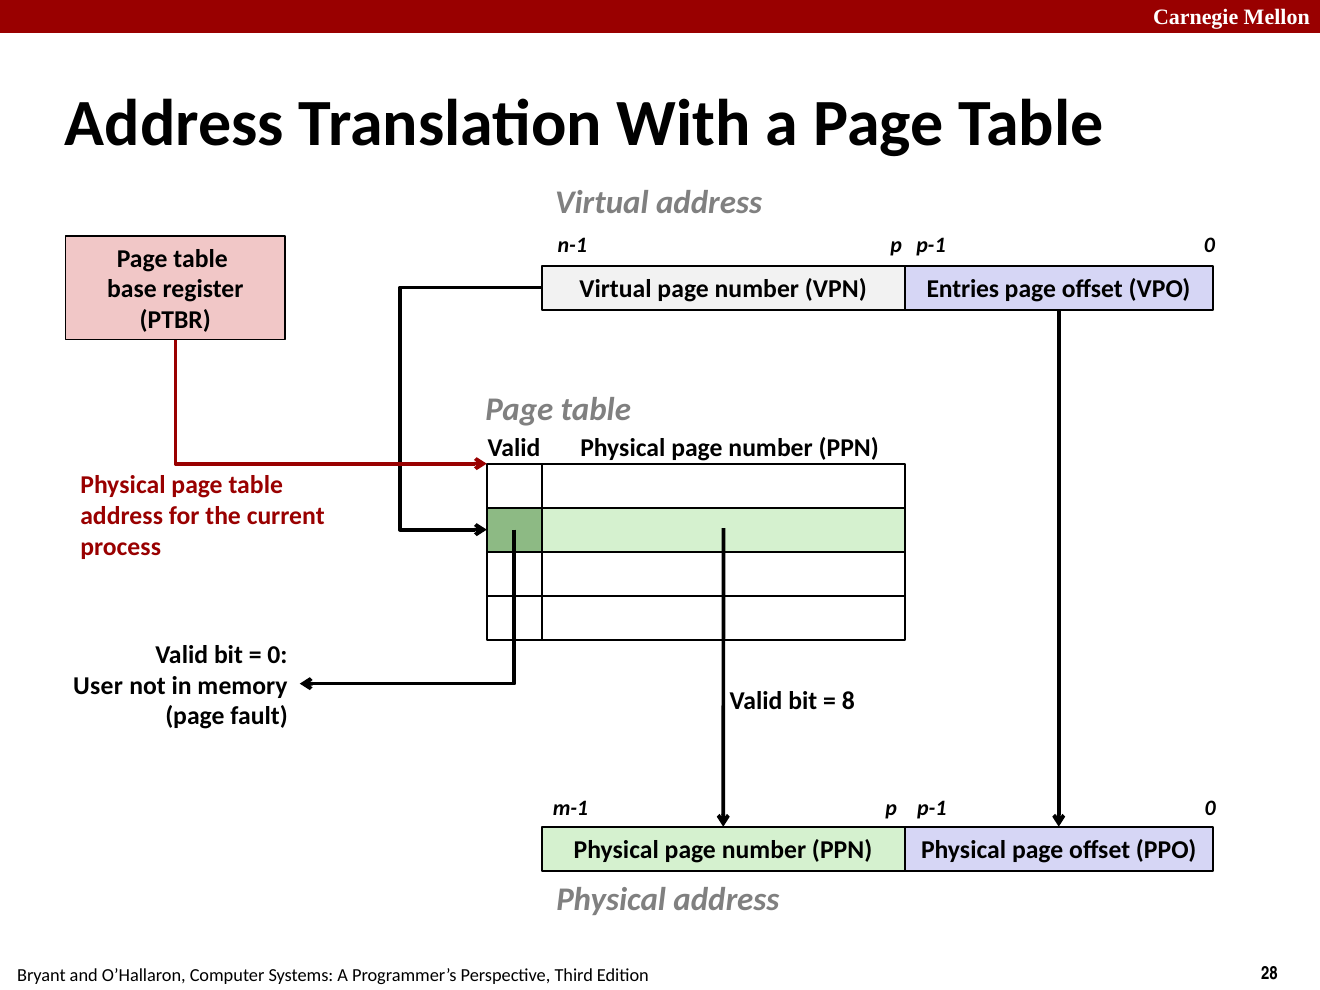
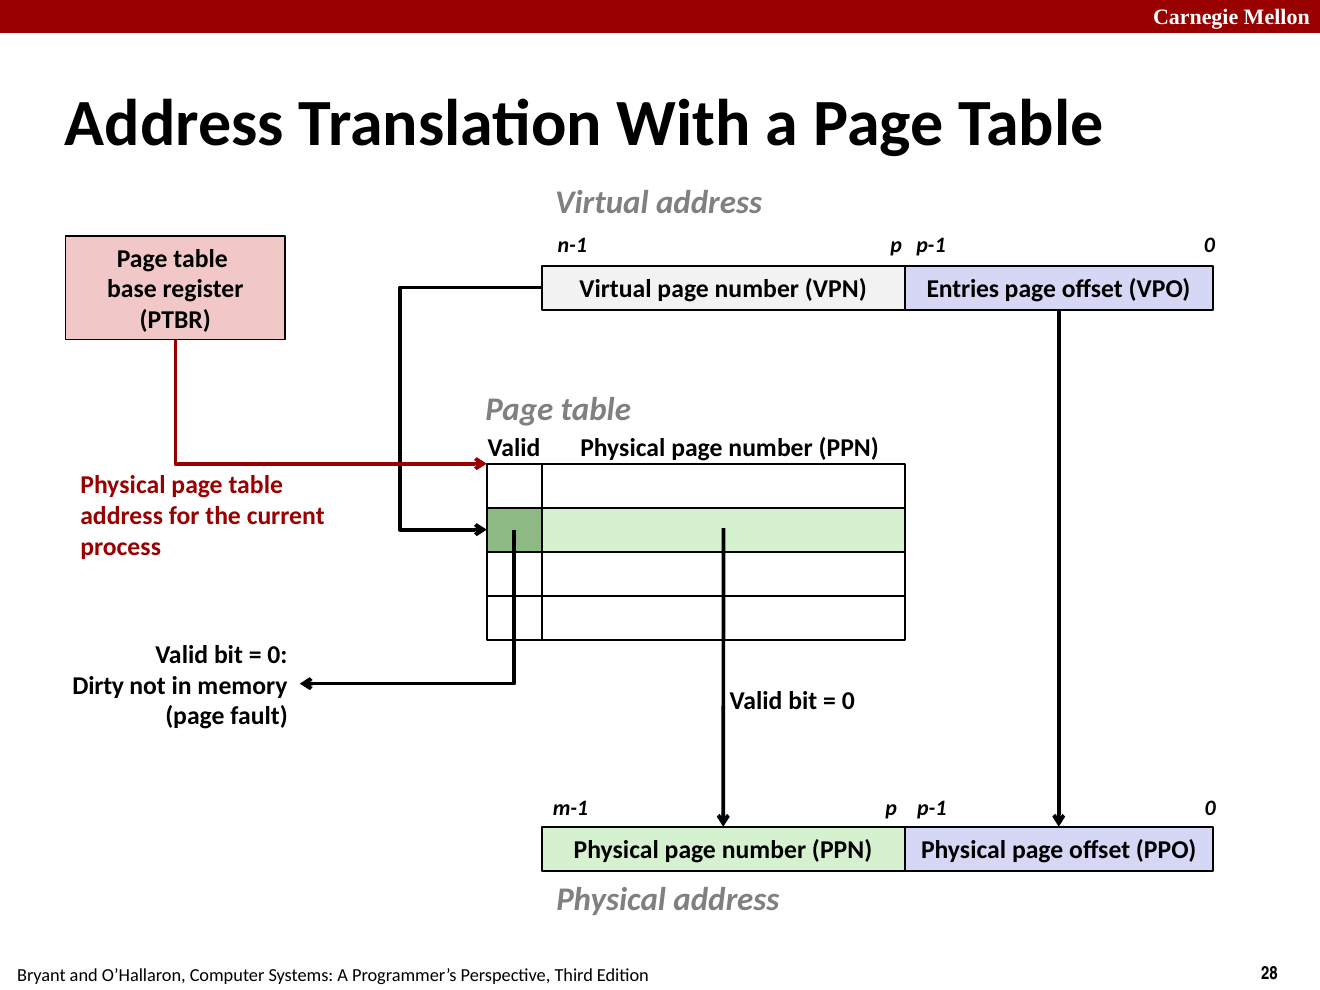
User: User -> Dirty
8 at (848, 701): 8 -> 0
